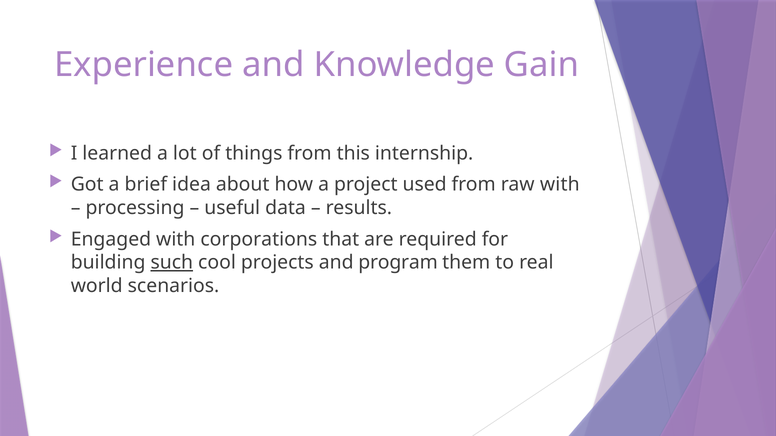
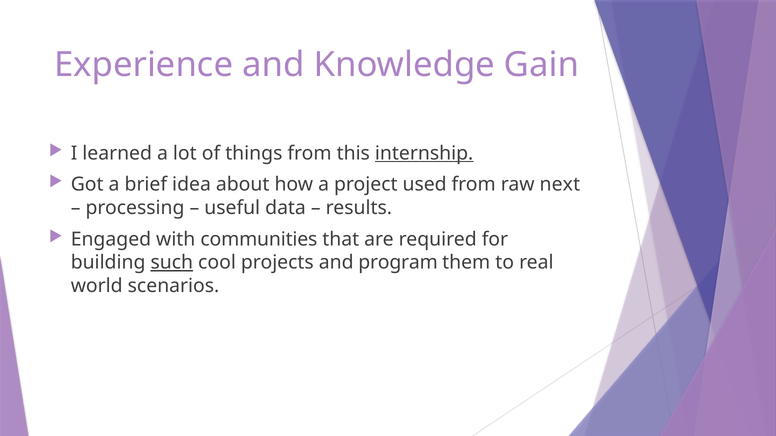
internship underline: none -> present
raw with: with -> next
corporations: corporations -> communities
